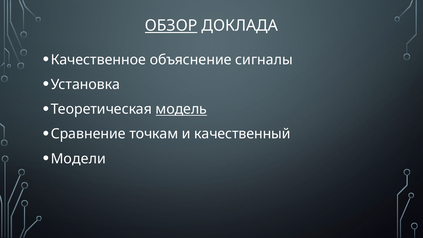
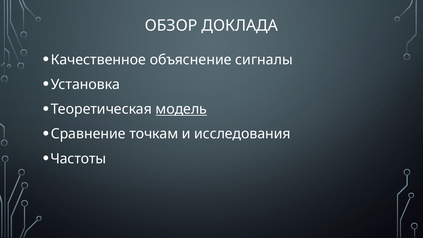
ОБЗОР underline: present -> none
качественный: качественный -> исследования
Модели: Модели -> Частоты
